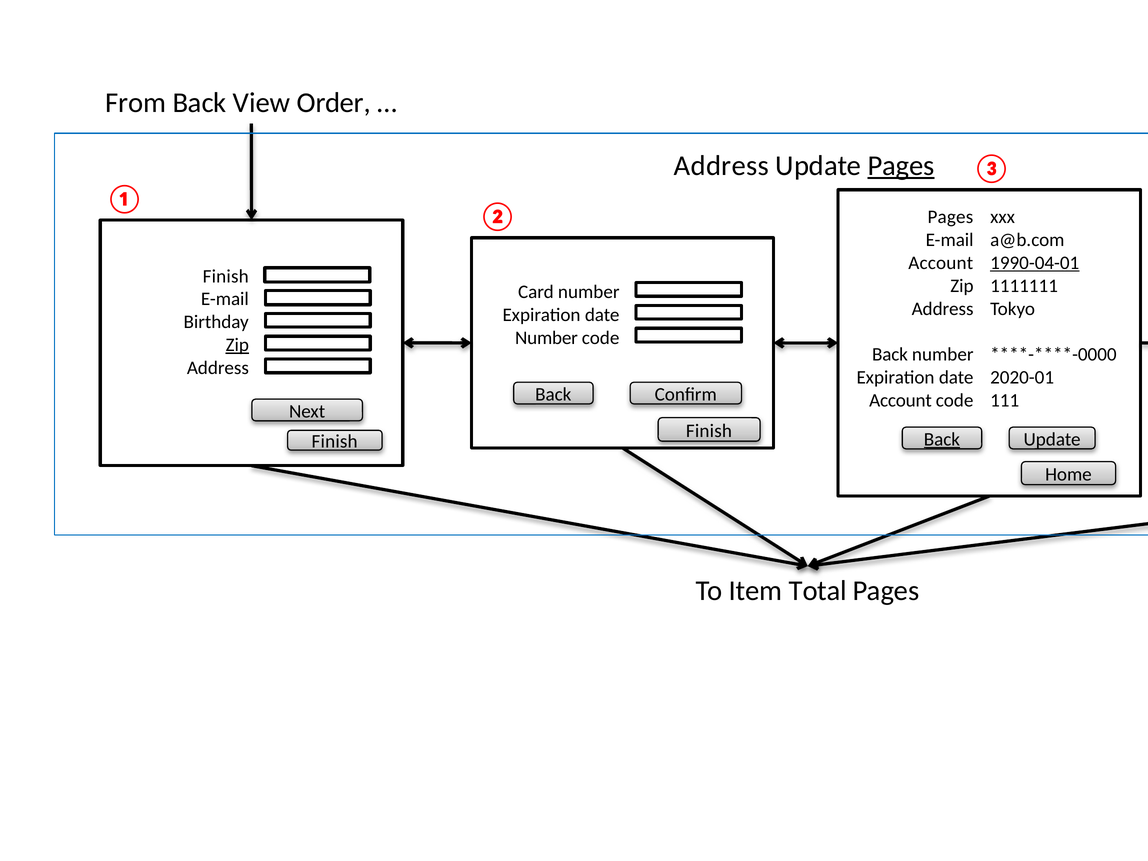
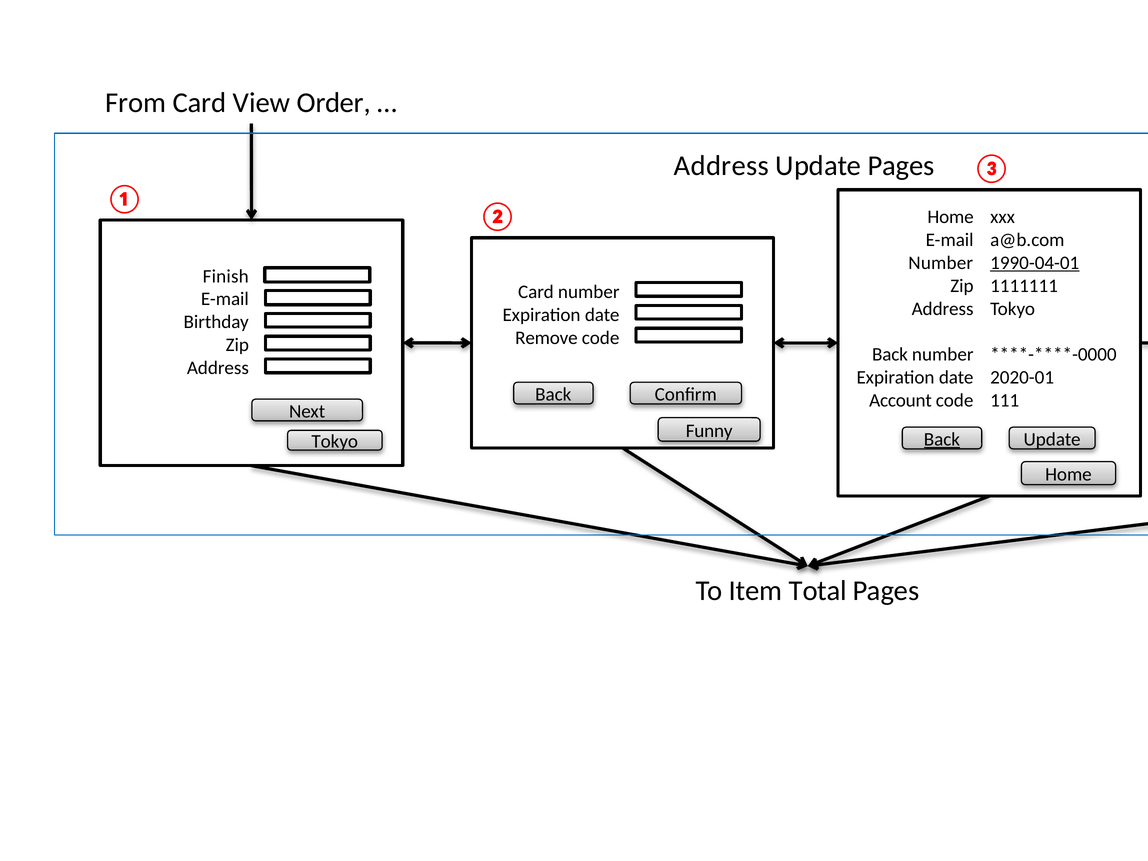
From Back: Back -> Card
Pages at (901, 166) underline: present -> none
Pages at (950, 217): Pages -> Home
Account at (941, 263): Account -> Number
Number at (546, 338): Number -> Remove
Zip at (237, 345) underline: present -> none
Finish at (709, 431): Finish -> Funny
Finish at (335, 442): Finish -> Tokyo
